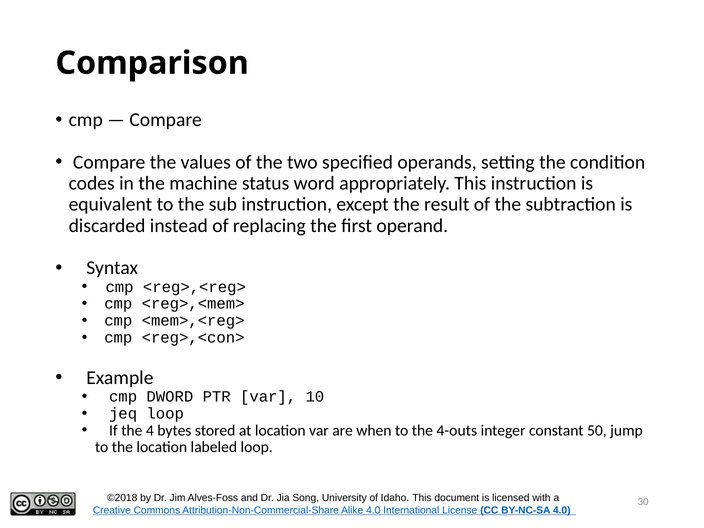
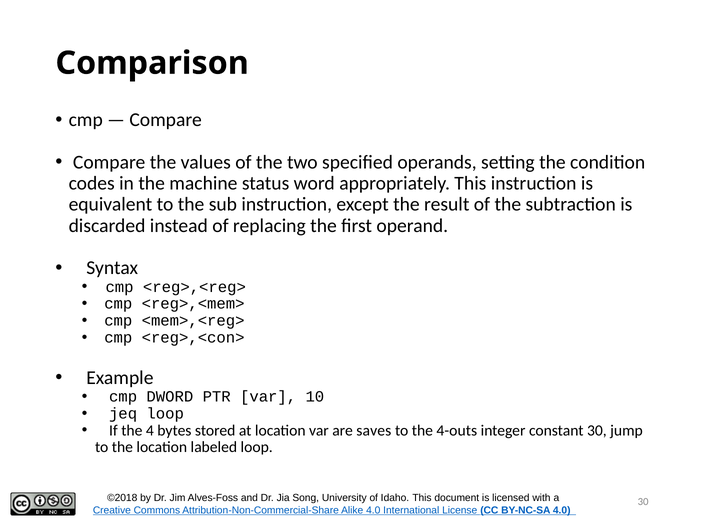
when: when -> saves
constant 50: 50 -> 30
